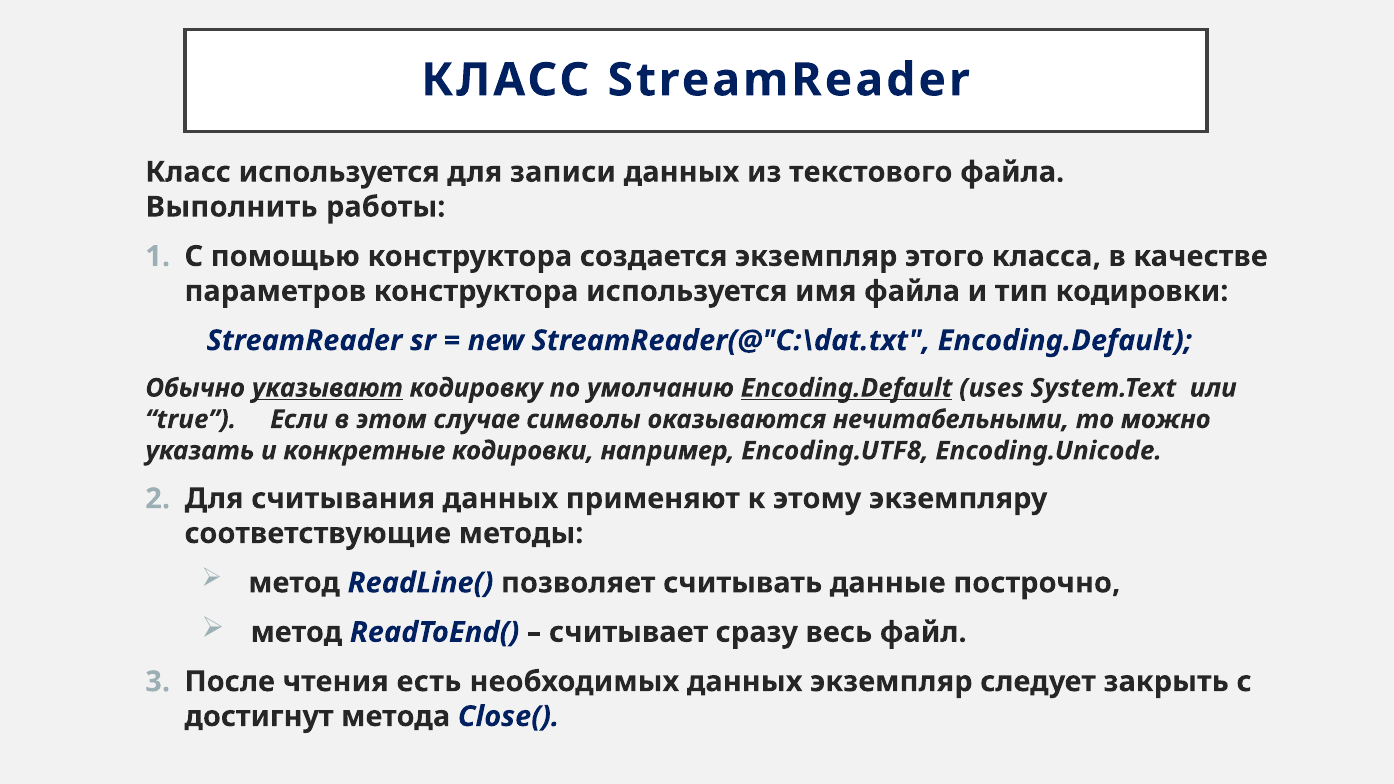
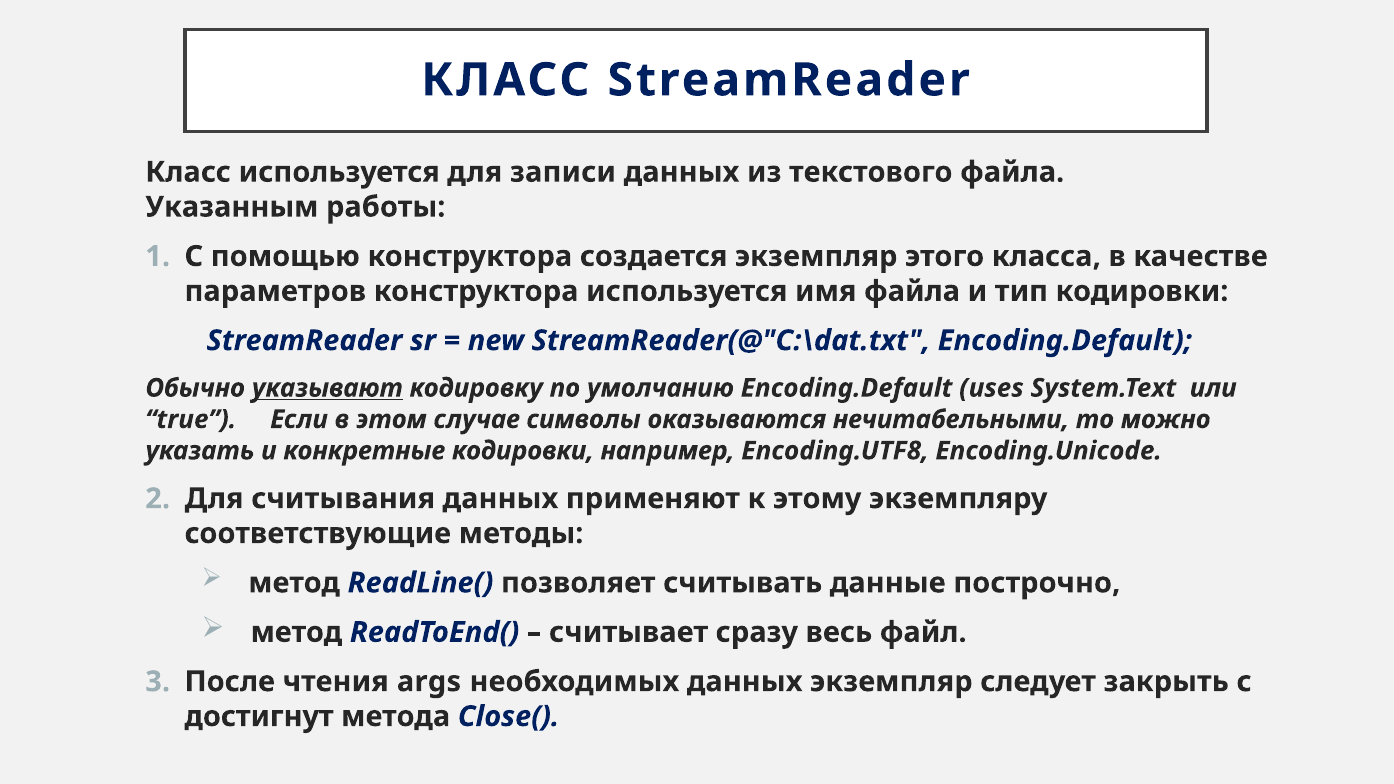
Выполнить: Выполнить -> Указанным
Encoding.Default at (847, 388) underline: present -> none
есть: есть -> args
